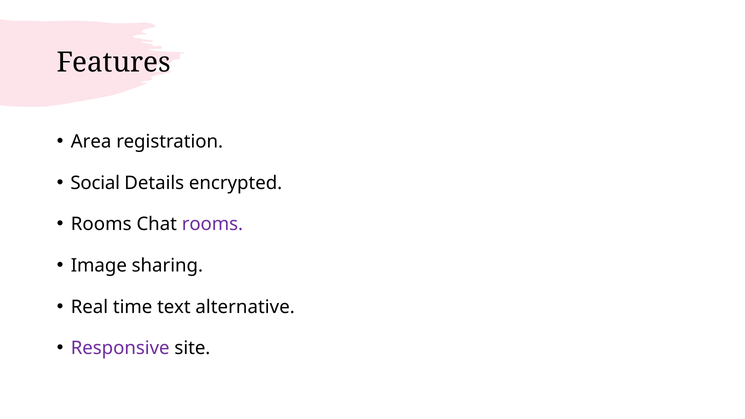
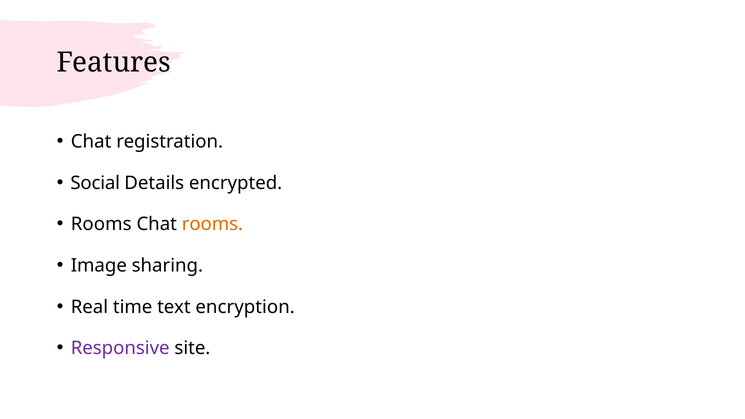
Area at (91, 142): Area -> Chat
rooms at (212, 224) colour: purple -> orange
alternative: alternative -> encryption
